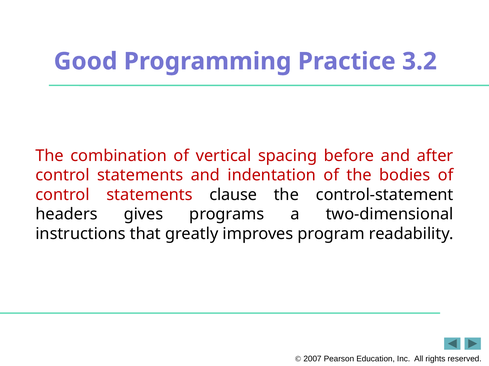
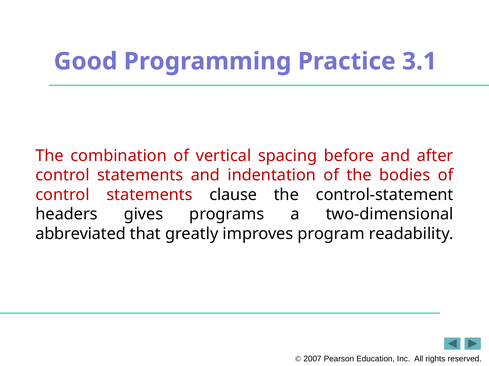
3.2: 3.2 -> 3.1
instructions: instructions -> abbreviated
